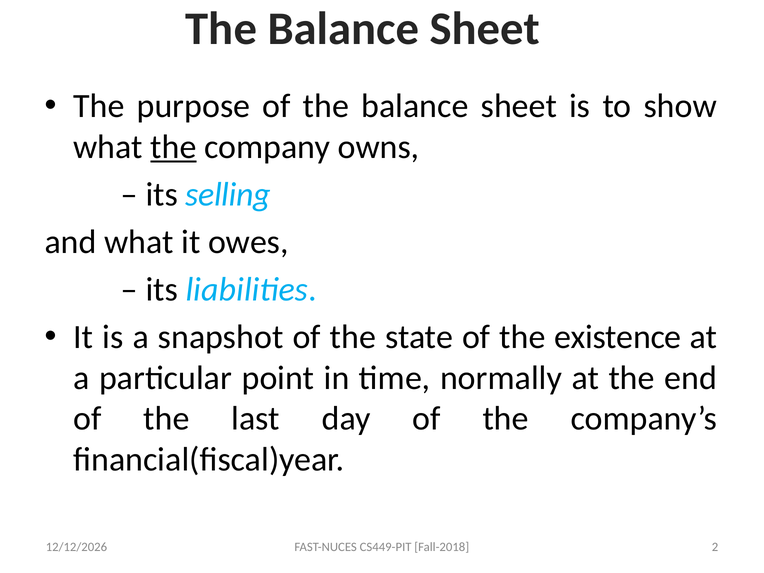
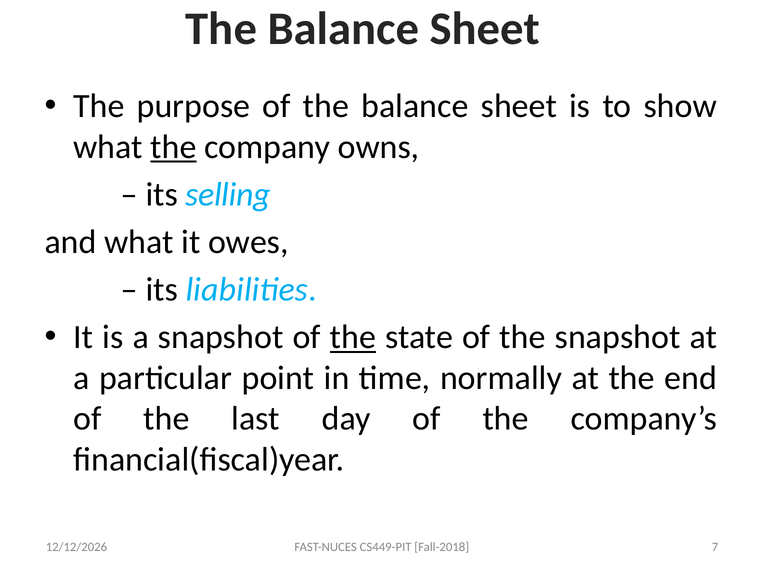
the at (353, 337) underline: none -> present
the existence: existence -> snapshot
2: 2 -> 7
